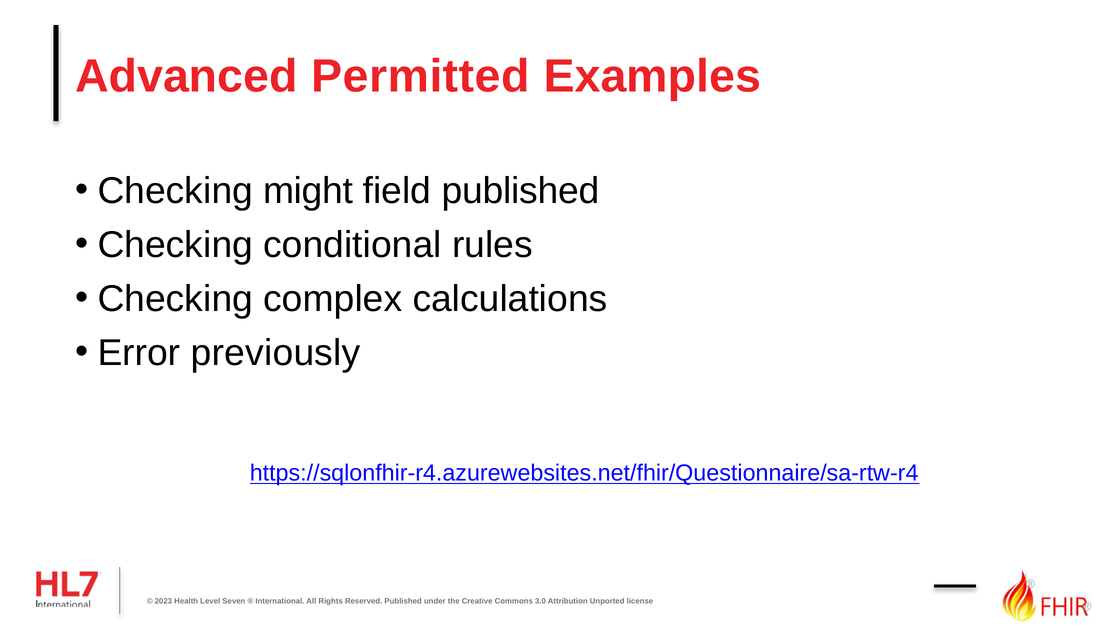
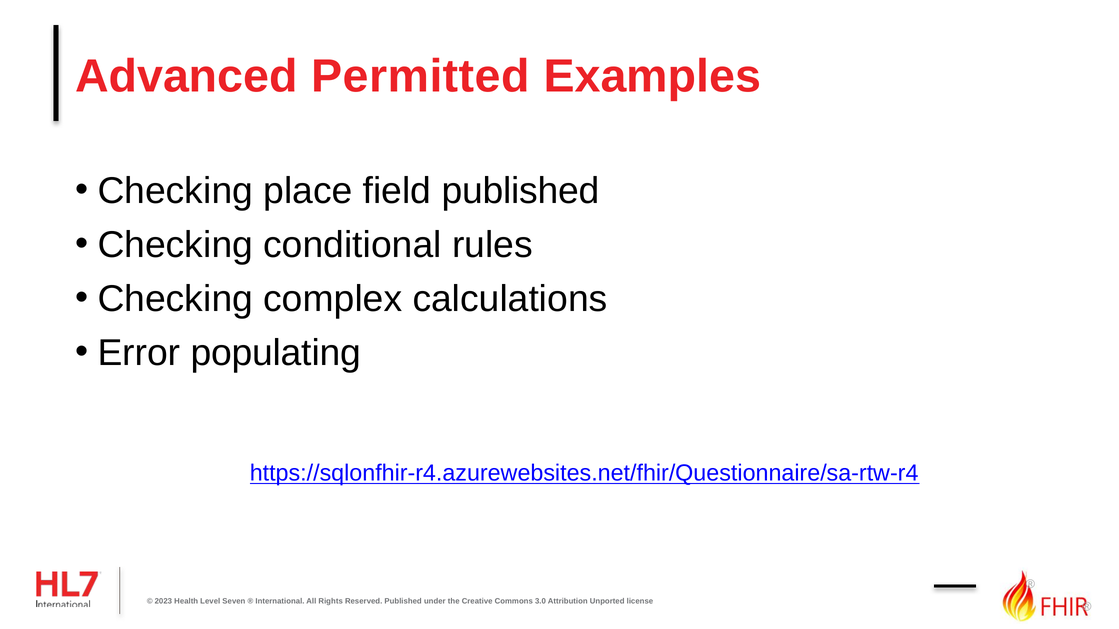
might: might -> place
previously: previously -> populating
